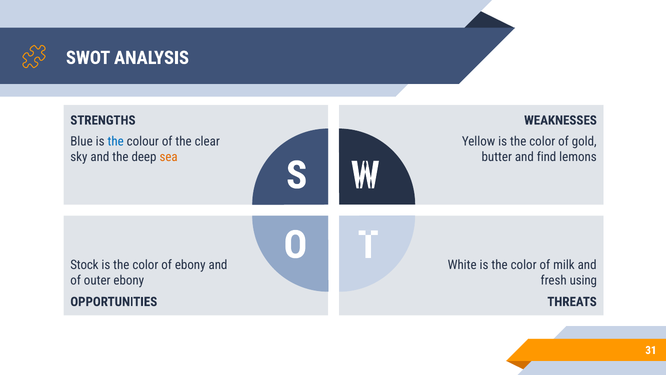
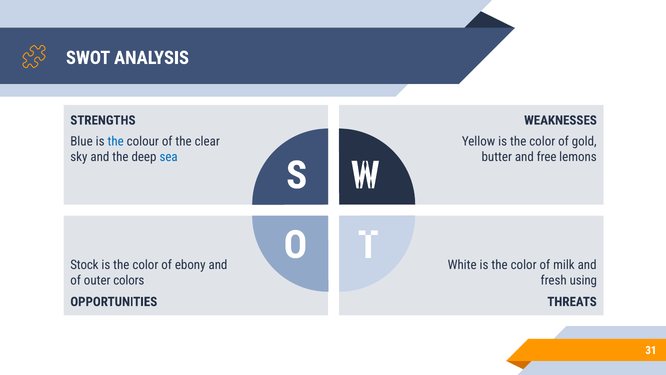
sea colour: orange -> blue
find: find -> free
outer ebony: ebony -> colors
